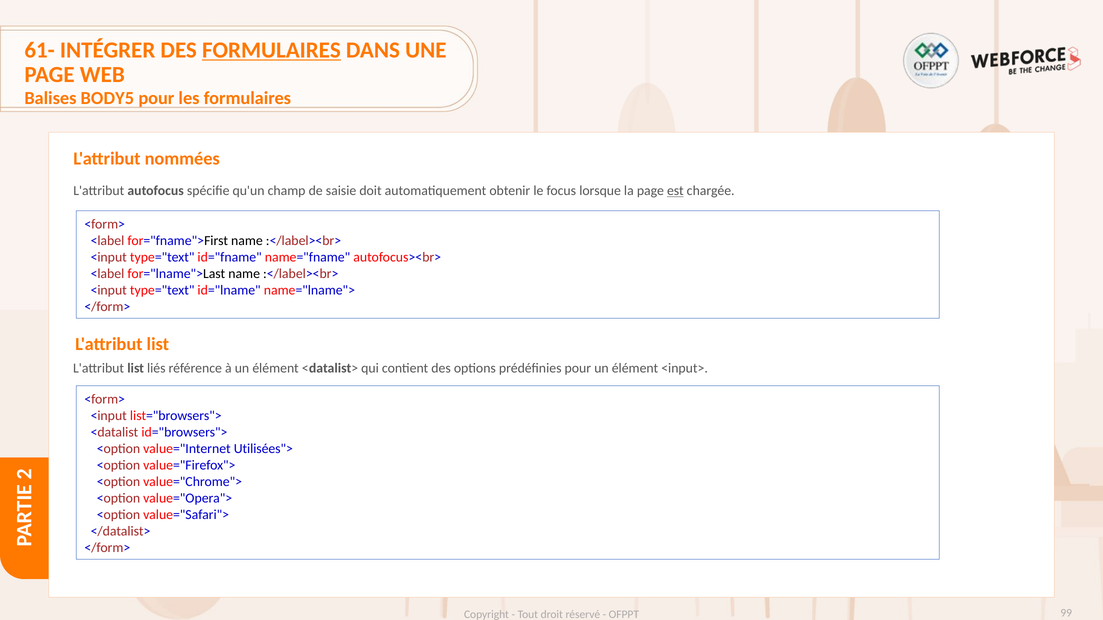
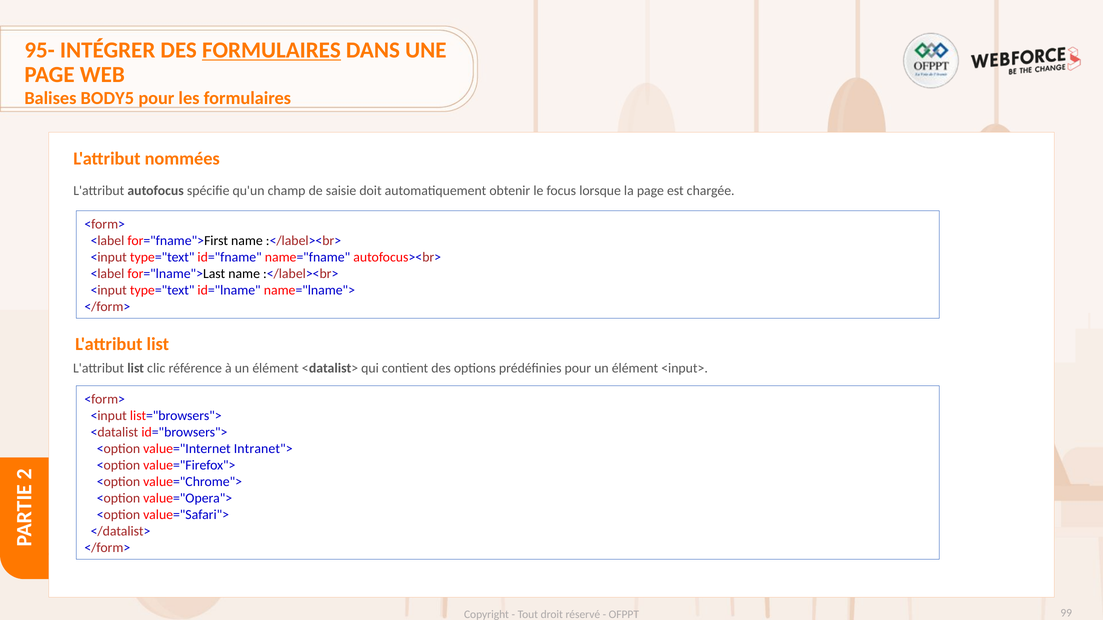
61-: 61- -> 95-
est underline: present -> none
liés: liés -> clic
Utilisées">: Utilisées"> -> Intranet">
